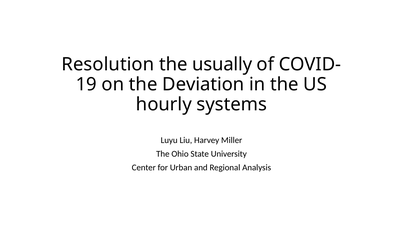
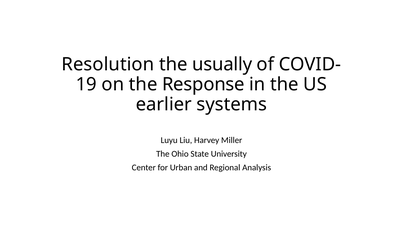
Deviation: Deviation -> Response
hourly: hourly -> earlier
